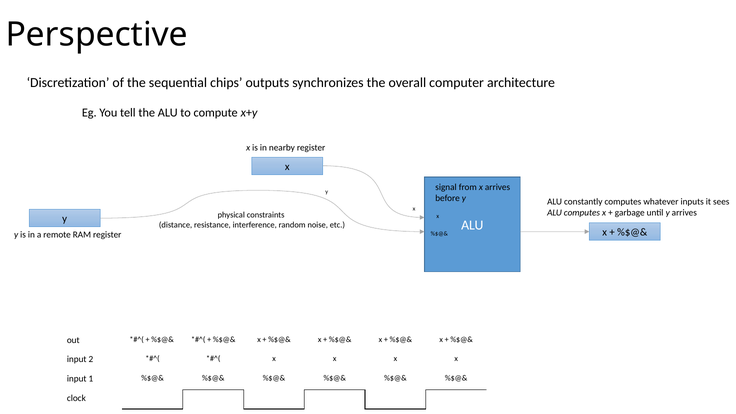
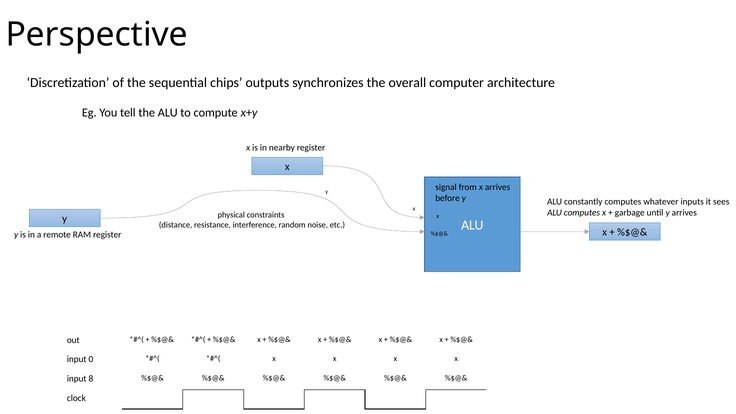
2: 2 -> 0
1: 1 -> 8
